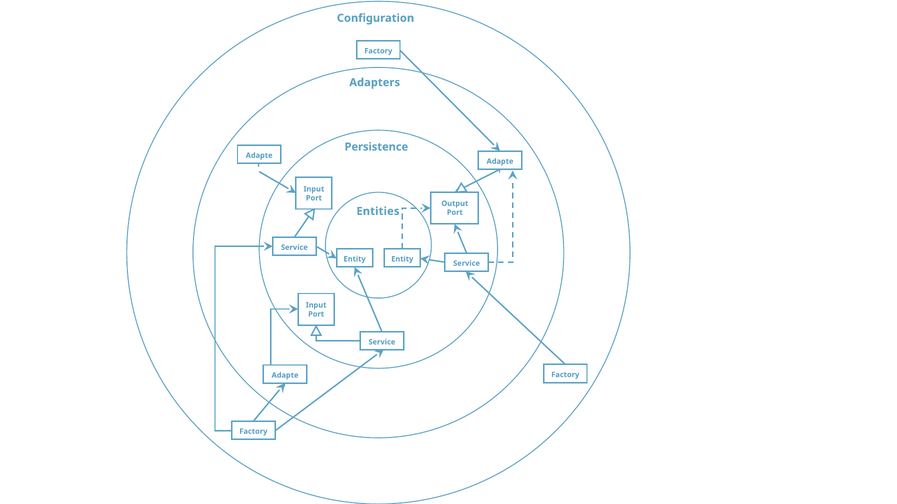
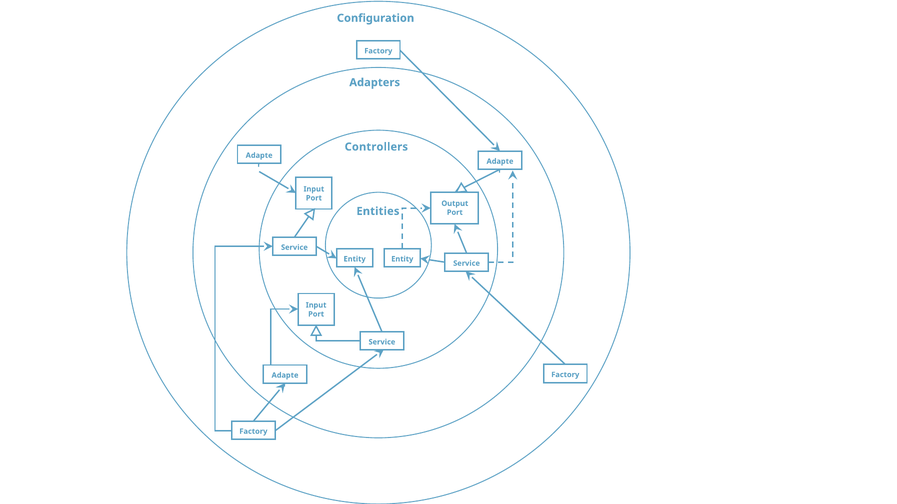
Persistence: Persistence -> Controllers
